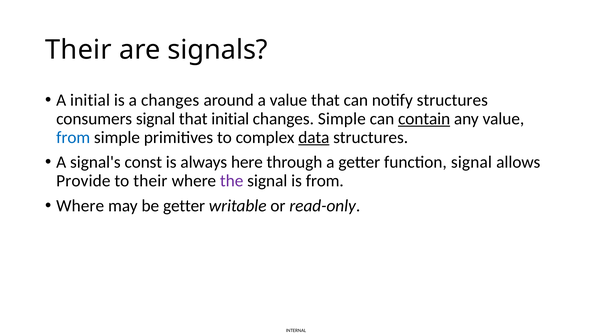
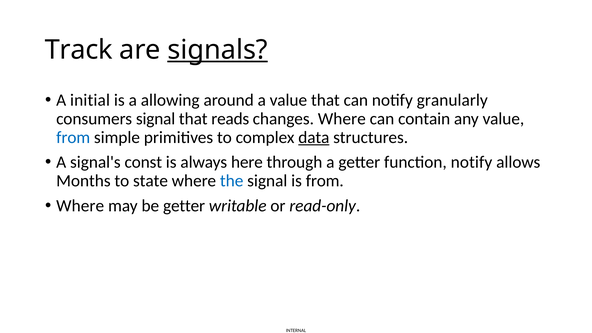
Their at (79, 50): Their -> Track
signals underline: none -> present
a changes: changes -> allowing
notify structures: structures -> granularly
that initial: initial -> reads
changes Simple: Simple -> Where
contain underline: present -> none
function signal: signal -> notify
Provide: Provide -> Months
to their: their -> state
the colour: purple -> blue
